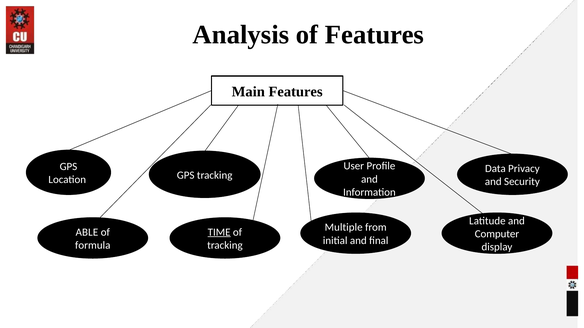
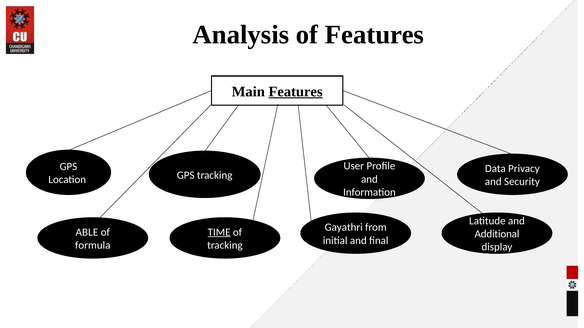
Features at (296, 92) underline: none -> present
Multiple: Multiple -> Gayathri
Computer: Computer -> Additional
